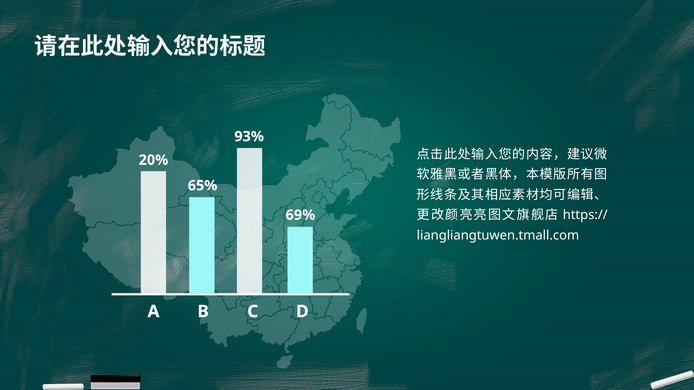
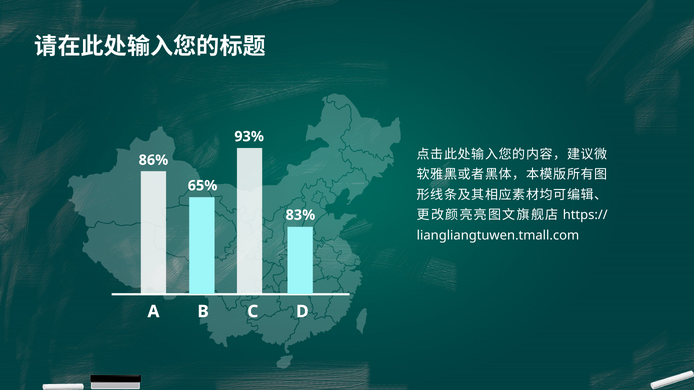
20%: 20% -> 86%
69%: 69% -> 83%
